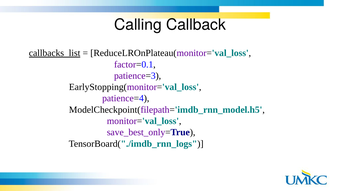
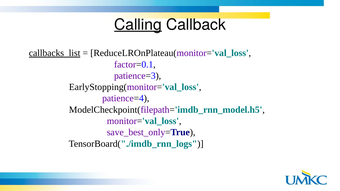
Calling underline: none -> present
